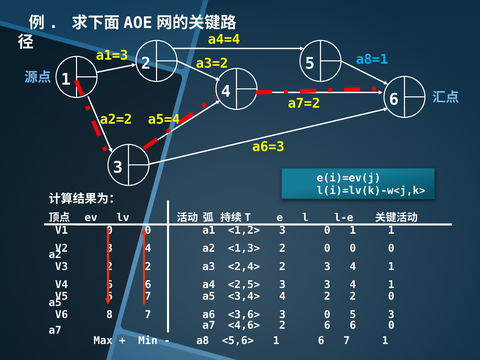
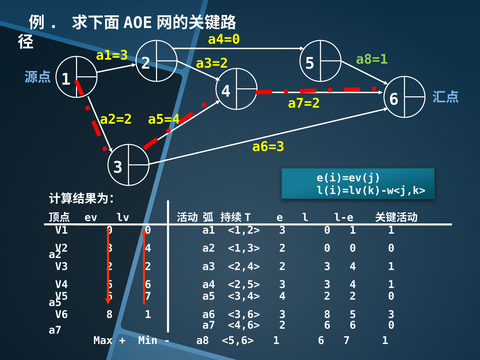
a4=4: a4=4 -> a4=0
a8=1 colour: light blue -> light green
8 7: 7 -> 1
<3,6> 3 0: 0 -> 8
